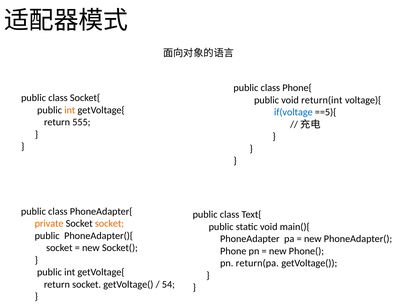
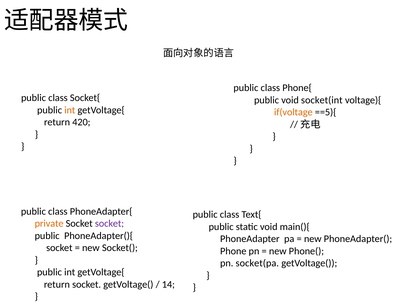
return(int: return(int -> socket(int
if(voltage colour: blue -> orange
555: 555 -> 420
socket at (110, 224) colour: orange -> purple
return(pa: return(pa -> socket(pa
54: 54 -> 14
